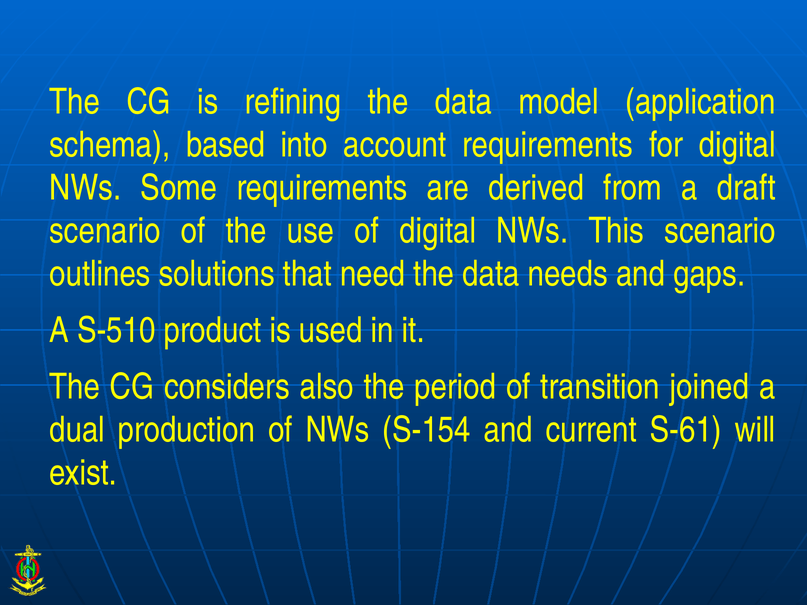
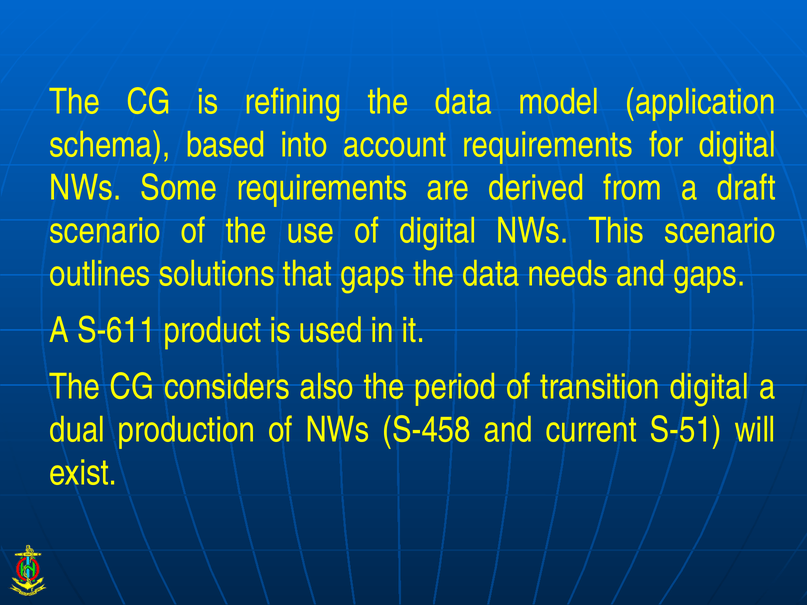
that need: need -> gaps
S-510: S-510 -> S-611
transition joined: joined -> digital
S-154: S-154 -> S-458
S-61: S-61 -> S-51
